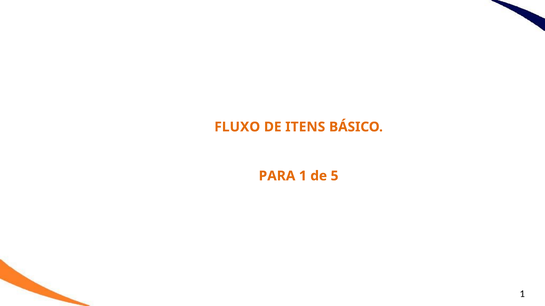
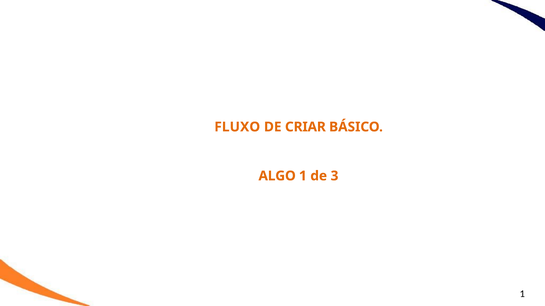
ITENS: ITENS -> CRIAR
PARA: PARA -> ALGO
5: 5 -> 3
